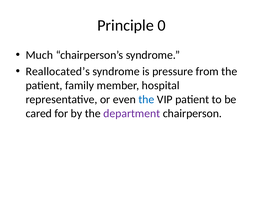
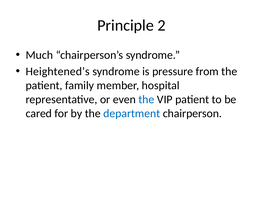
0: 0 -> 2
Reallocated’s: Reallocated’s -> Heightened’s
department colour: purple -> blue
